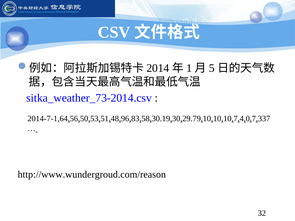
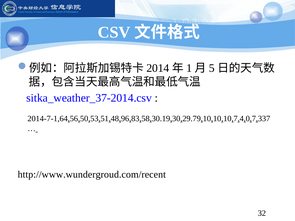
sitka_weather_73-2014.csv: sitka_weather_73-2014.csv -> sitka_weather_37-2014.csv
http://www.wundergroud.com/reason: http://www.wundergroud.com/reason -> http://www.wundergroud.com/recent
